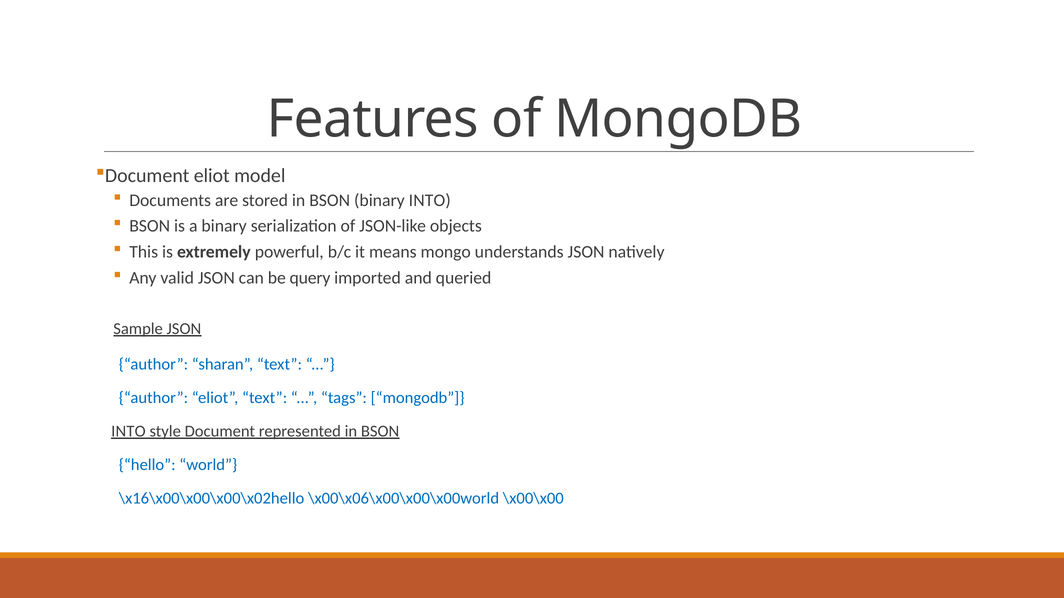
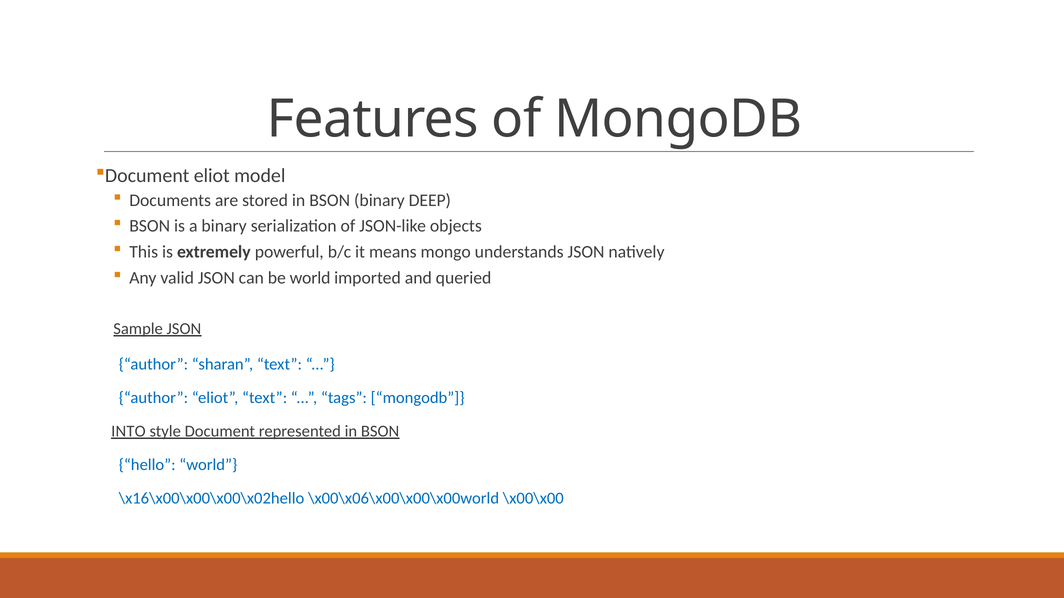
binary INTO: INTO -> DEEP
be query: query -> world
